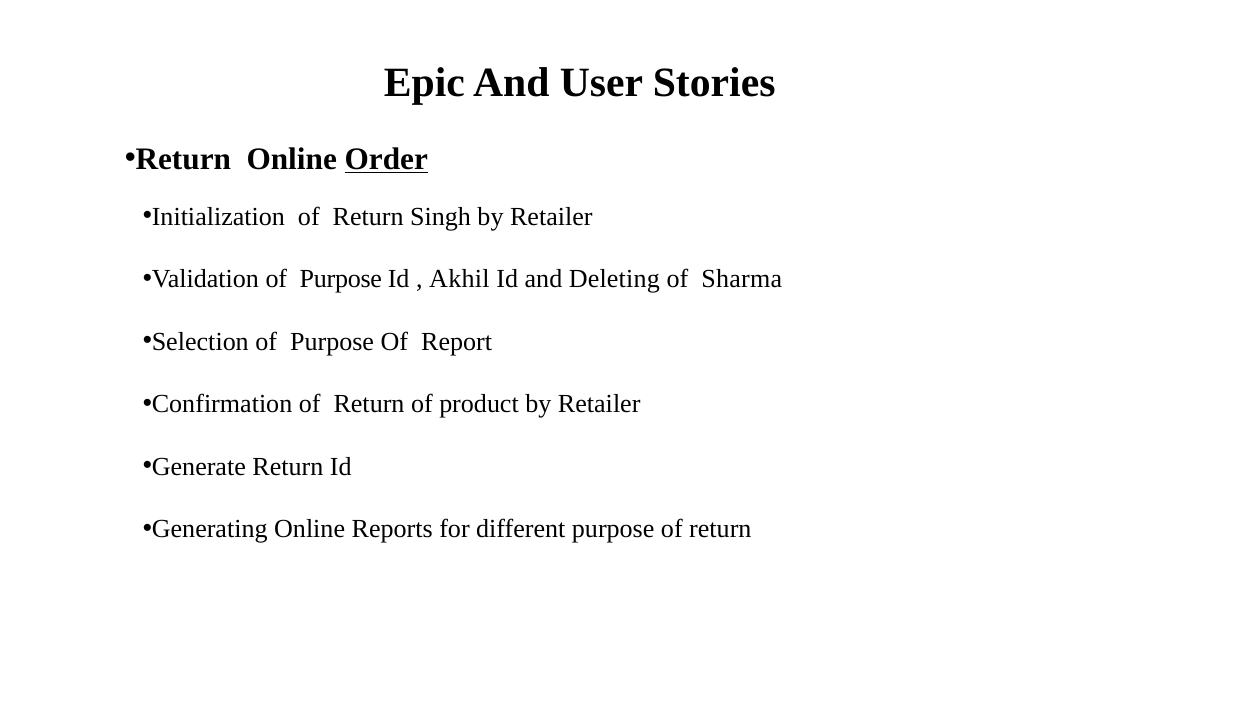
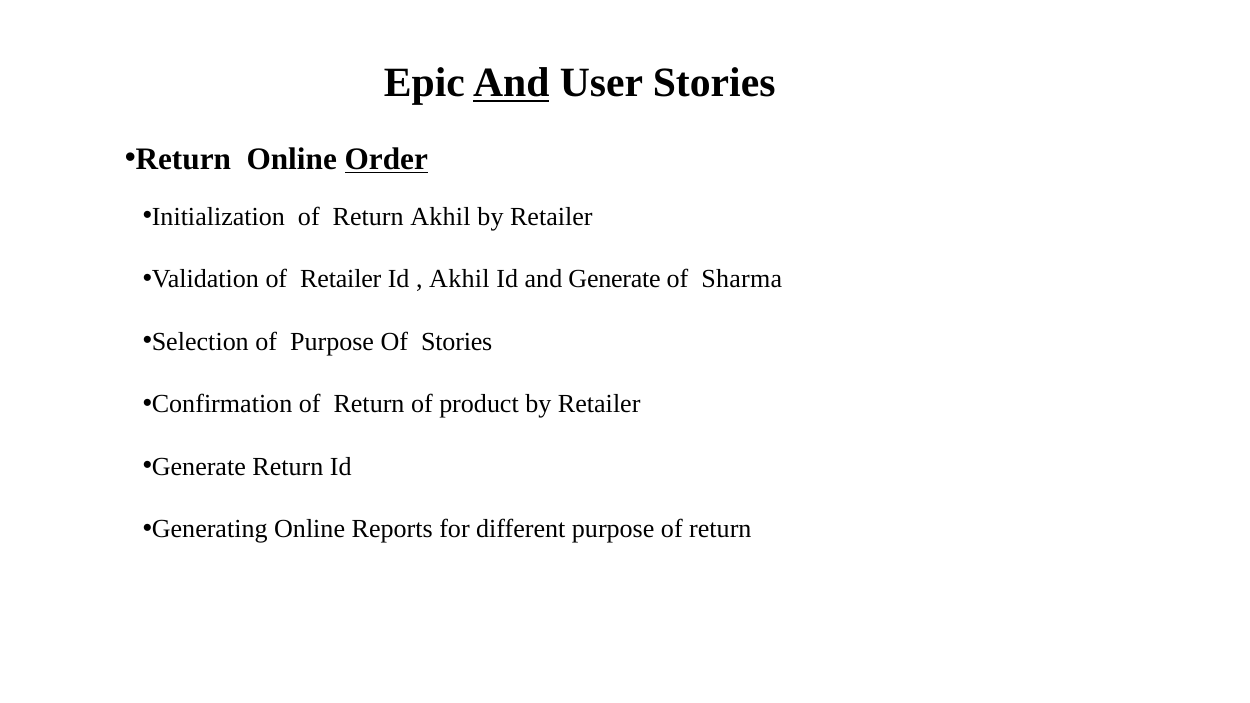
And at (511, 83) underline: none -> present
Return Singh: Singh -> Akhil
Validation of Purpose: Purpose -> Retailer
and Deleting: Deleting -> Generate
Of Report: Report -> Stories
